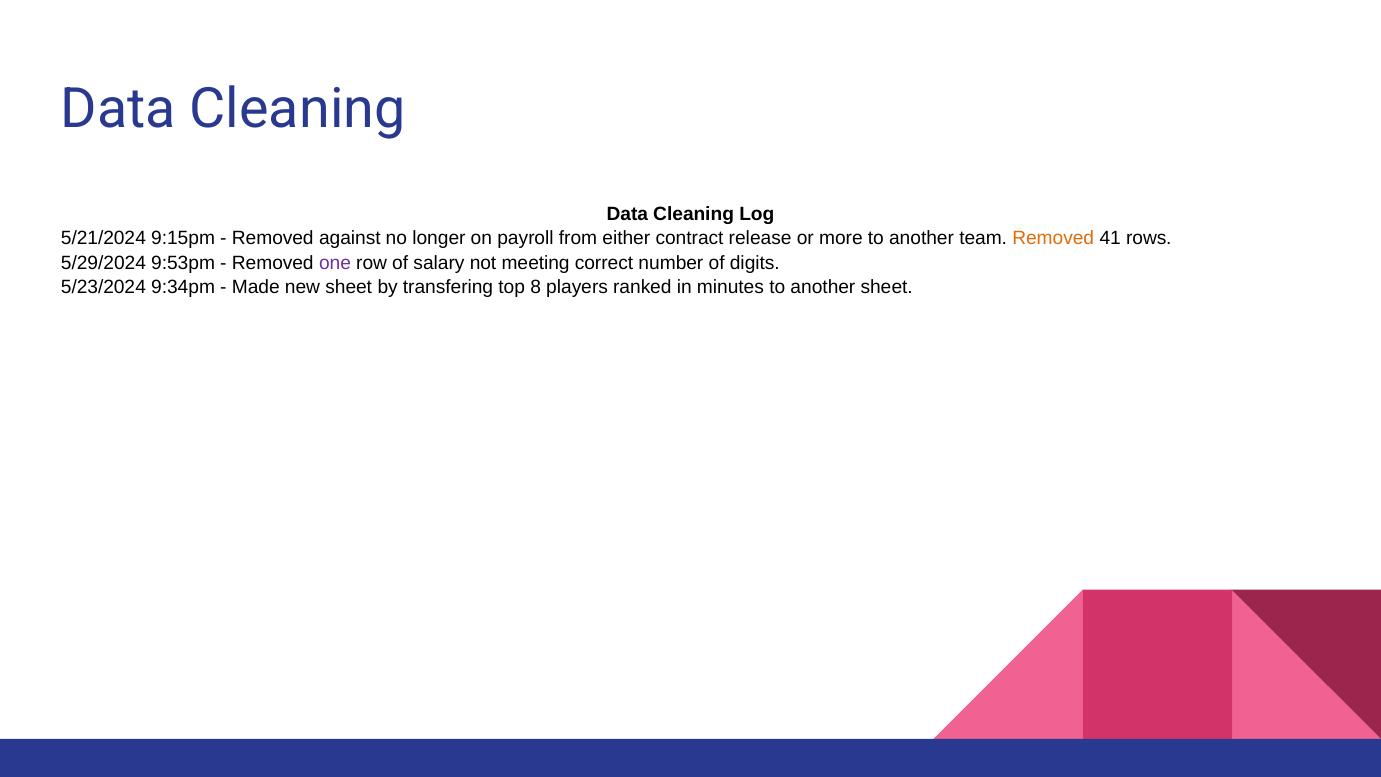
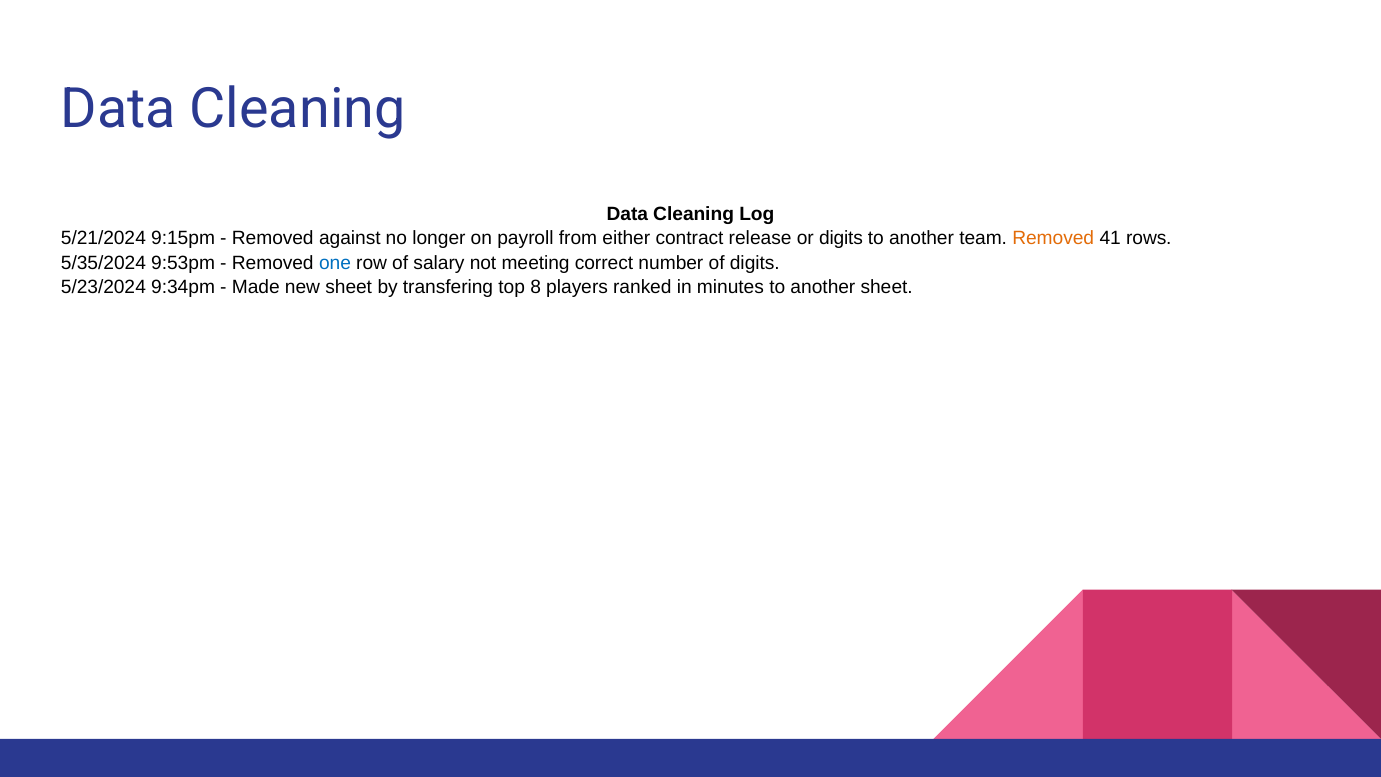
or more: more -> digits
5/29/2024: 5/29/2024 -> 5/35/2024
one colour: purple -> blue
